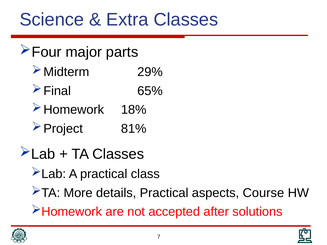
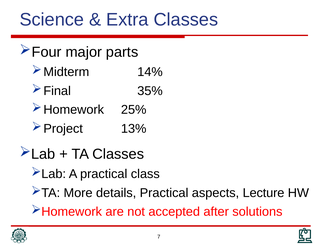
29%: 29% -> 14%
65%: 65% -> 35%
18%: 18% -> 25%
81%: 81% -> 13%
Course: Course -> Lecture
